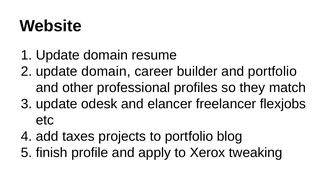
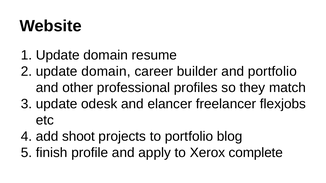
taxes: taxes -> shoot
tweaking: tweaking -> complete
